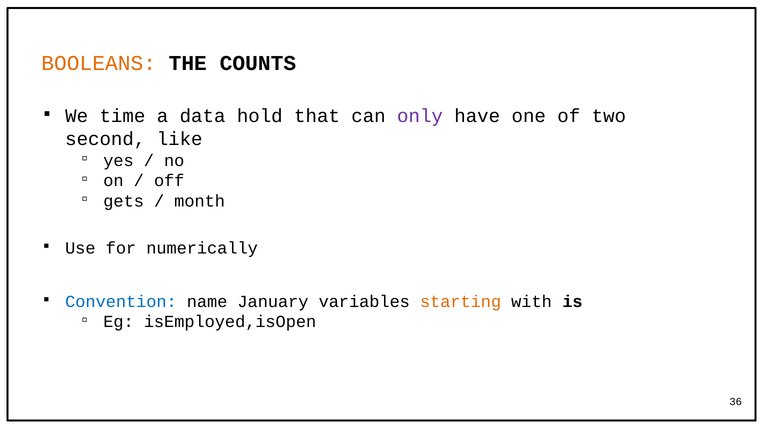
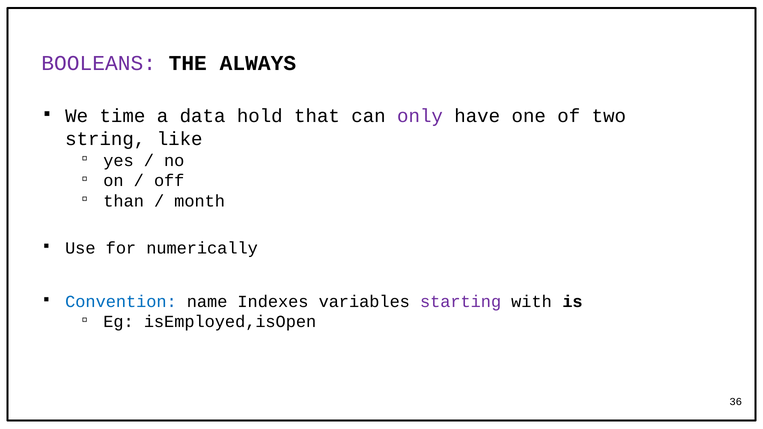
BOOLEANS colour: orange -> purple
COUNTS: COUNTS -> ALWAYS
second: second -> string
gets: gets -> than
January: January -> Indexes
starting colour: orange -> purple
